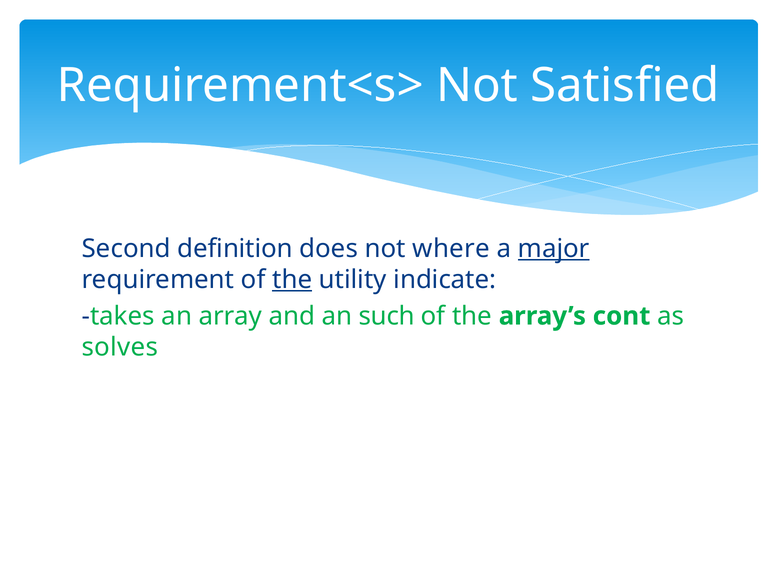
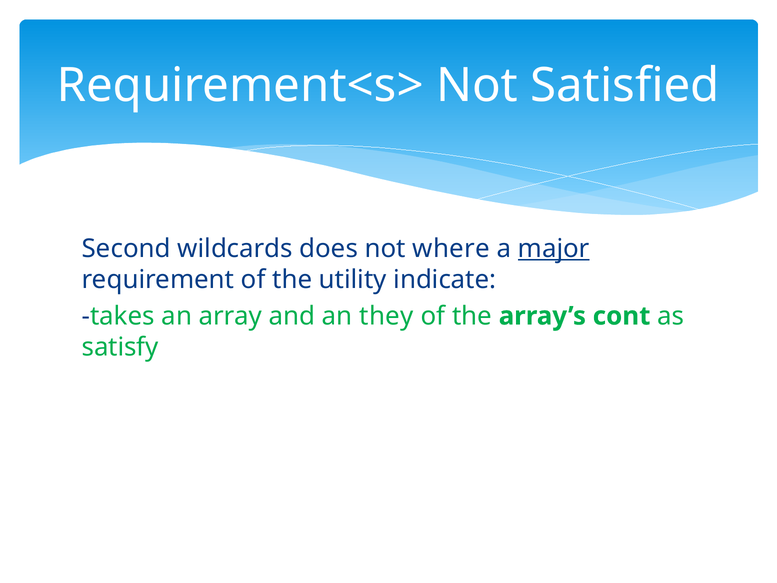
definition: definition -> wildcards
the at (292, 280) underline: present -> none
such: such -> they
solves: solves -> satisfy
